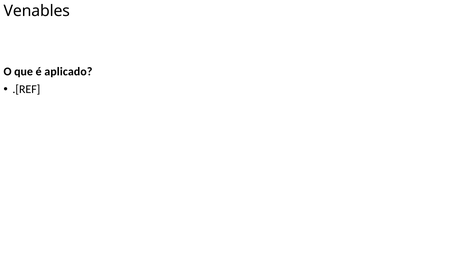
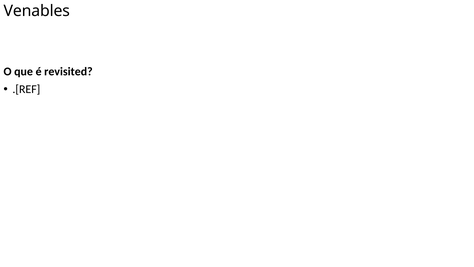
aplicado: aplicado -> revisited
